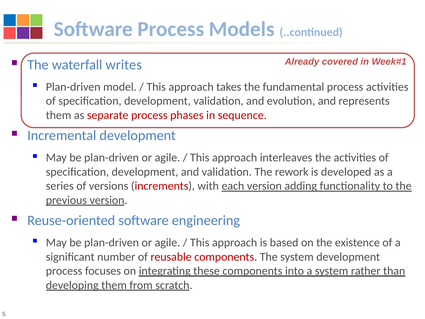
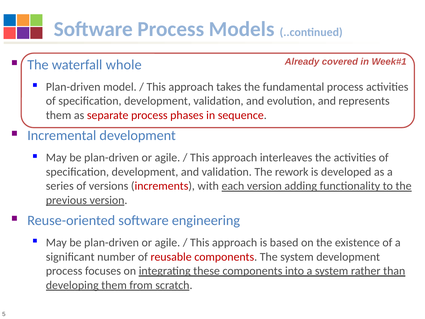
writes: writes -> whole
